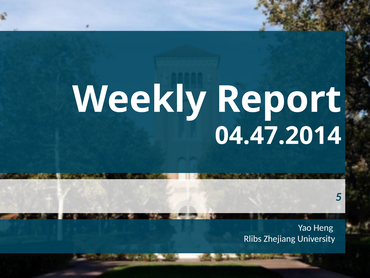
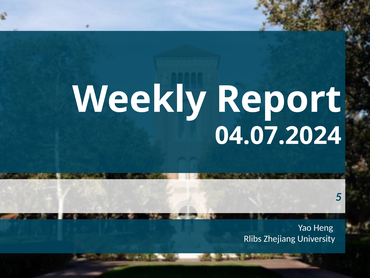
04.47.2014: 04.47.2014 -> 04.07.2024
